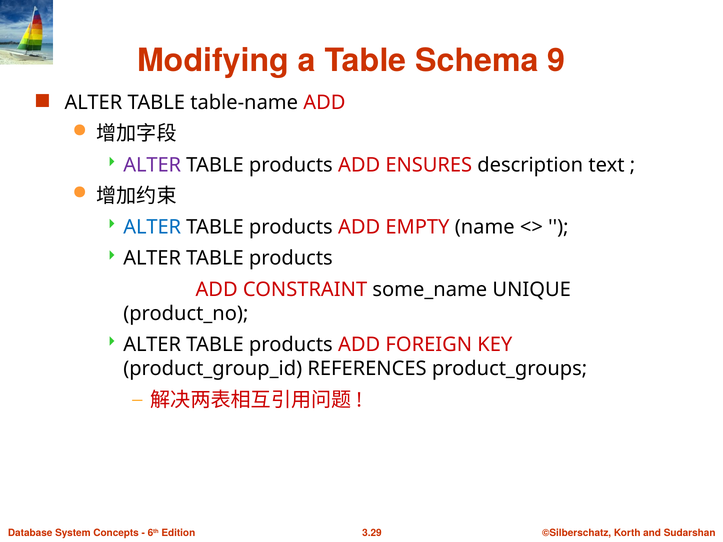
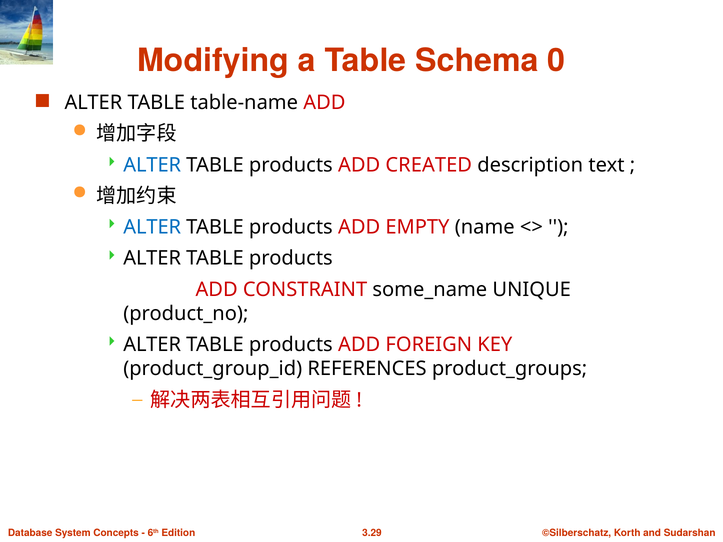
9: 9 -> 0
ALTER at (152, 165) colour: purple -> blue
ENSURES: ENSURES -> CREATED
